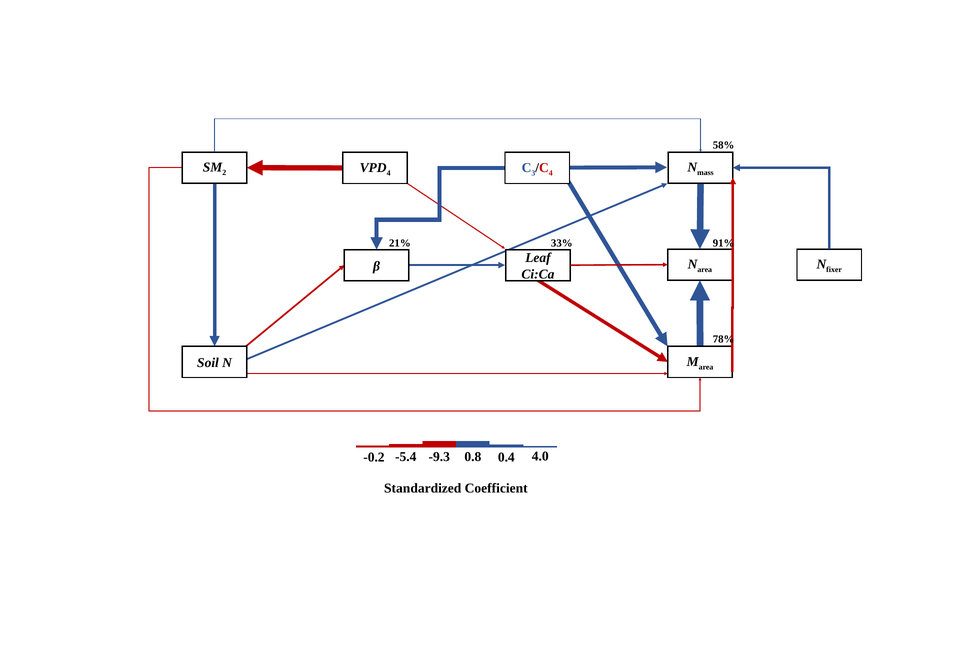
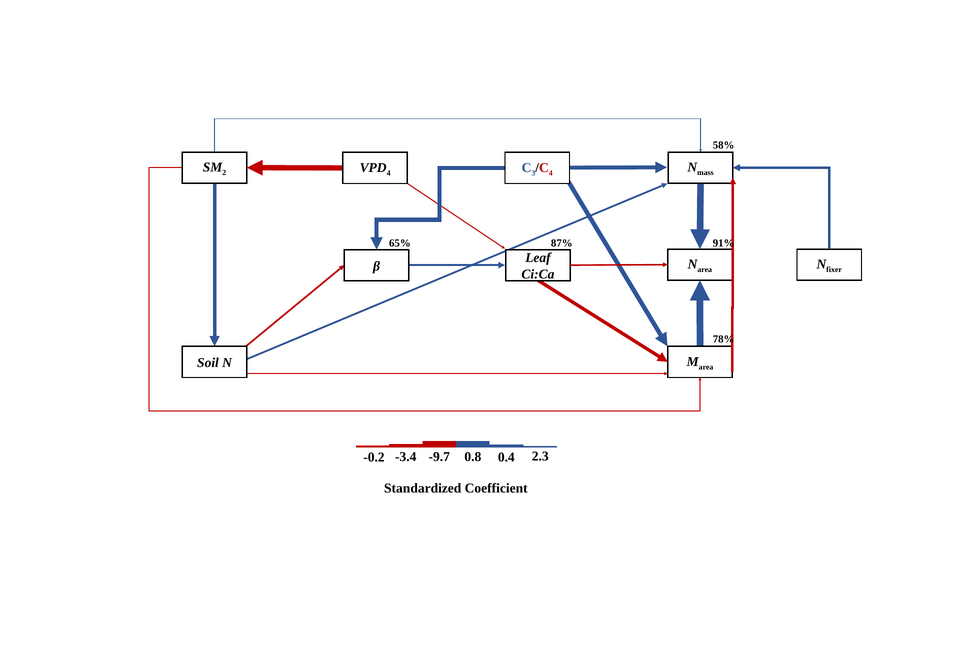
21%: 21% -> 65%
33%: 33% -> 87%
-9.3: -9.3 -> -9.7
-5.4: -5.4 -> -3.4
4.0: 4.0 -> 2.3
